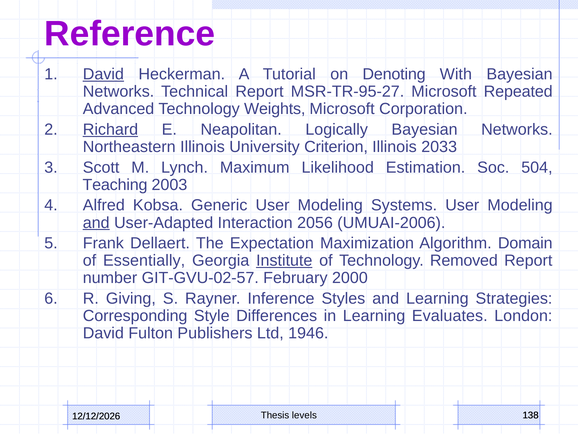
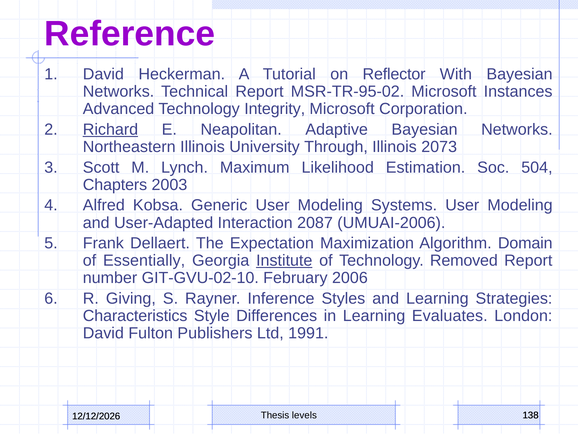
David at (103, 74) underline: present -> none
Denoting: Denoting -> Reflector
MSR-TR-95-27: MSR-TR-95-27 -> MSR-TR-95-02
Repeated: Repeated -> Instances
Weights: Weights -> Integrity
Logically: Logically -> Adaptive
Criterion: Criterion -> Through
2033: 2033 -> 2073
Teaching: Teaching -> Chapters
and at (96, 222) underline: present -> none
2056: 2056 -> 2087
GIT-GVU-02-57: GIT-GVU-02-57 -> GIT-GVU-02-10
2000: 2000 -> 2006
Corresponding: Corresponding -> Characteristics
1946: 1946 -> 1991
